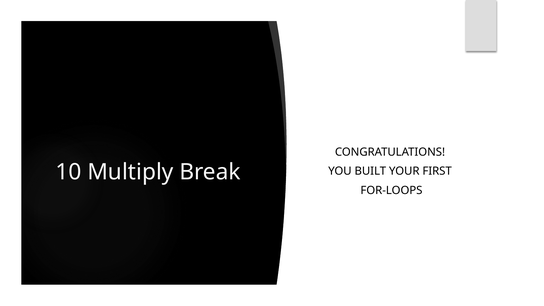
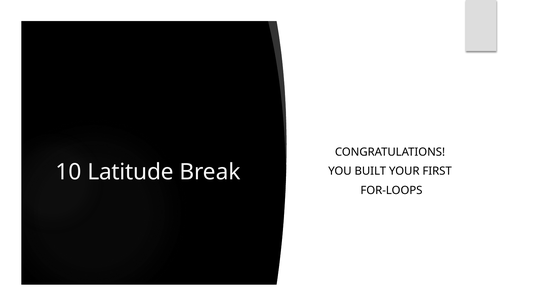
Multiply: Multiply -> Latitude
